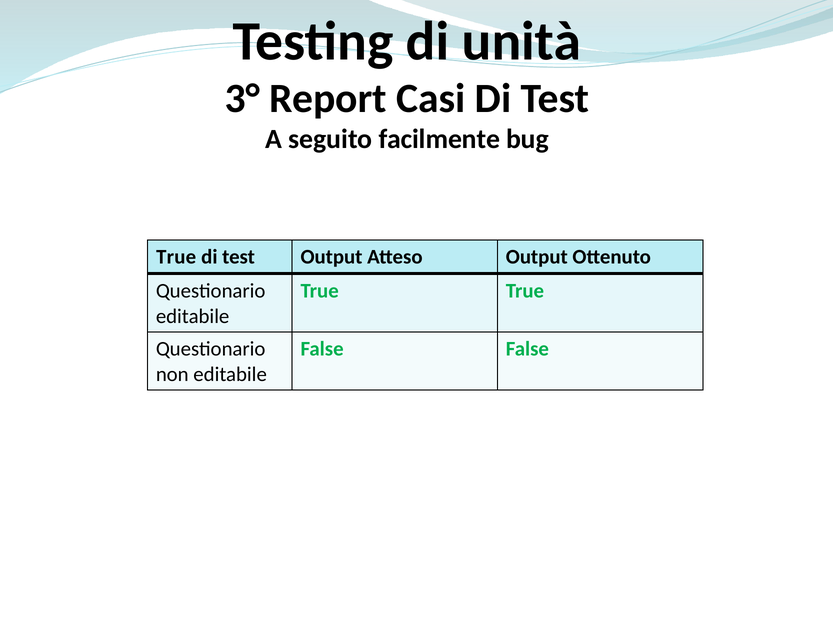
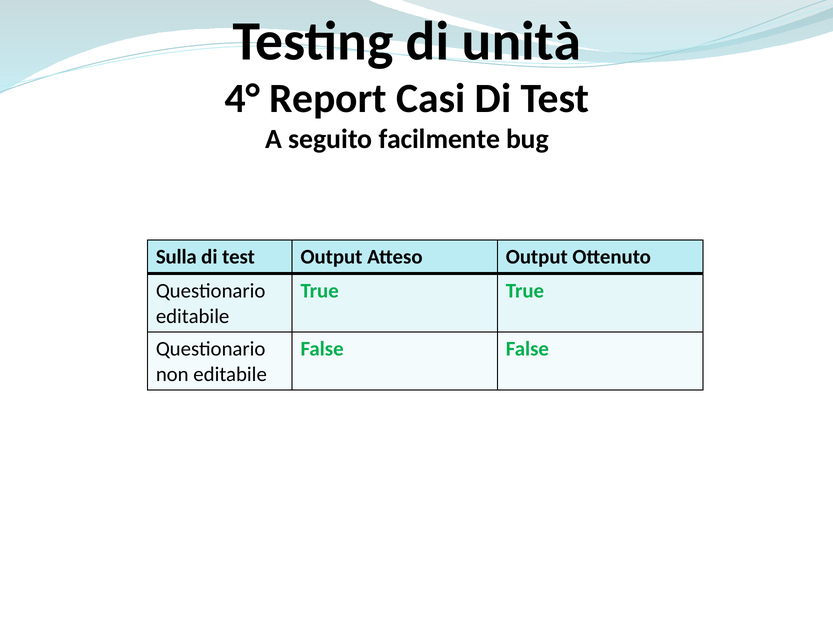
3°: 3° -> 4°
True at (176, 257): True -> Sulla
